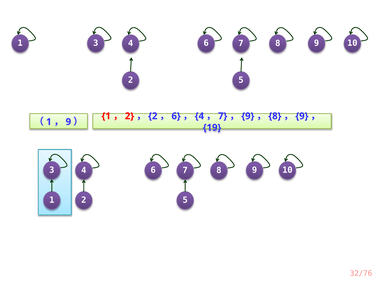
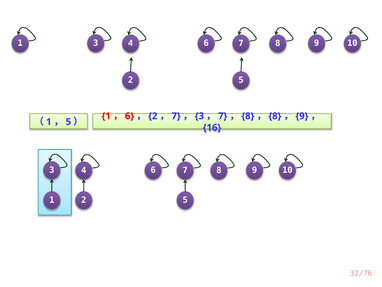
9 at (68, 122): 9 -> 5
2 at (129, 116): 2 -> 6
6 at (176, 116): 6 -> 7
4 at (199, 116): 4 -> 3
9 at (248, 116): 9 -> 8
19: 19 -> 16
